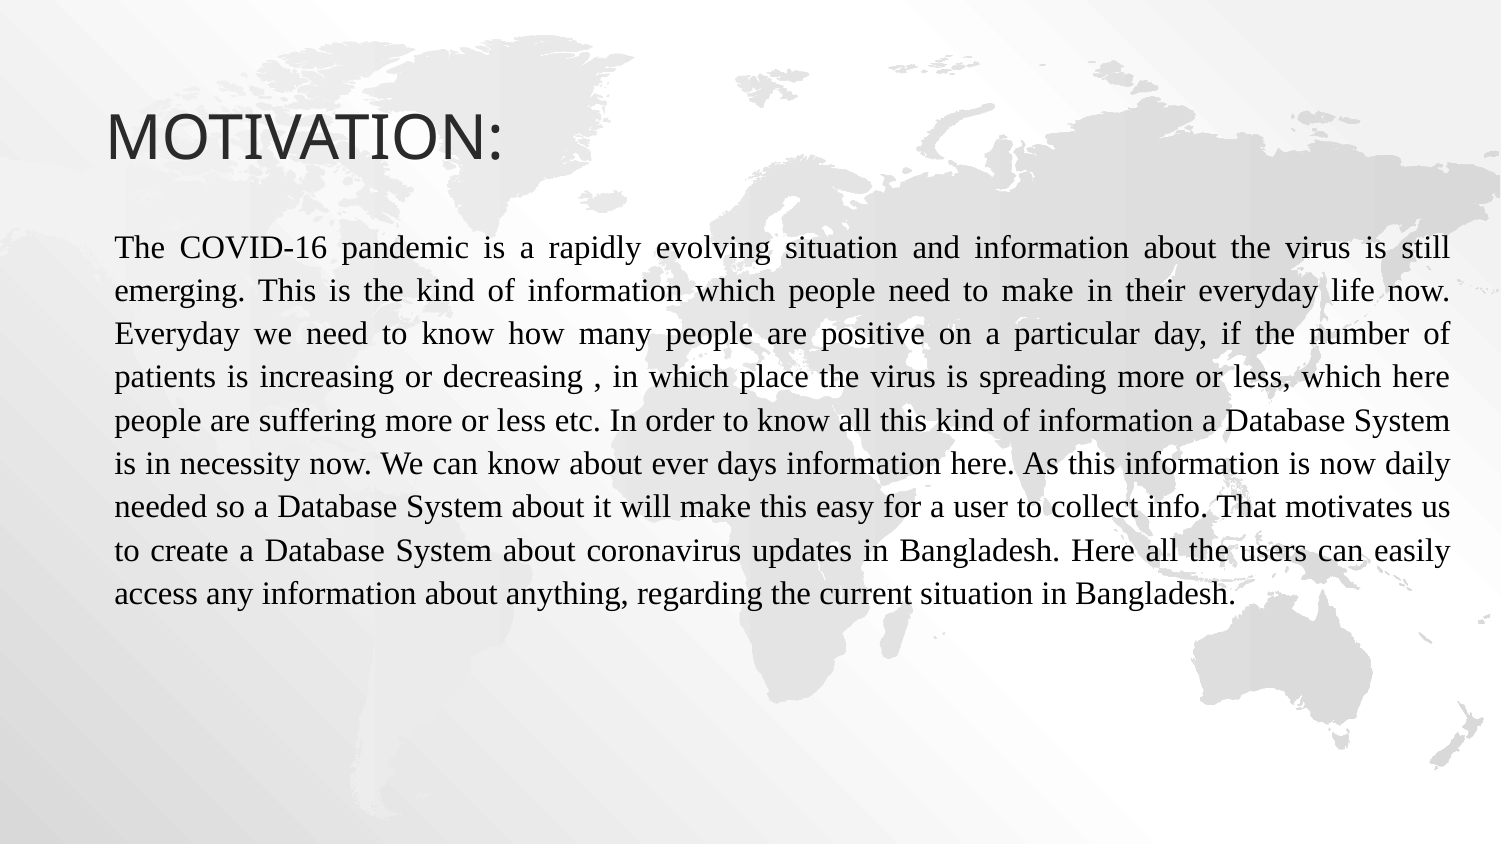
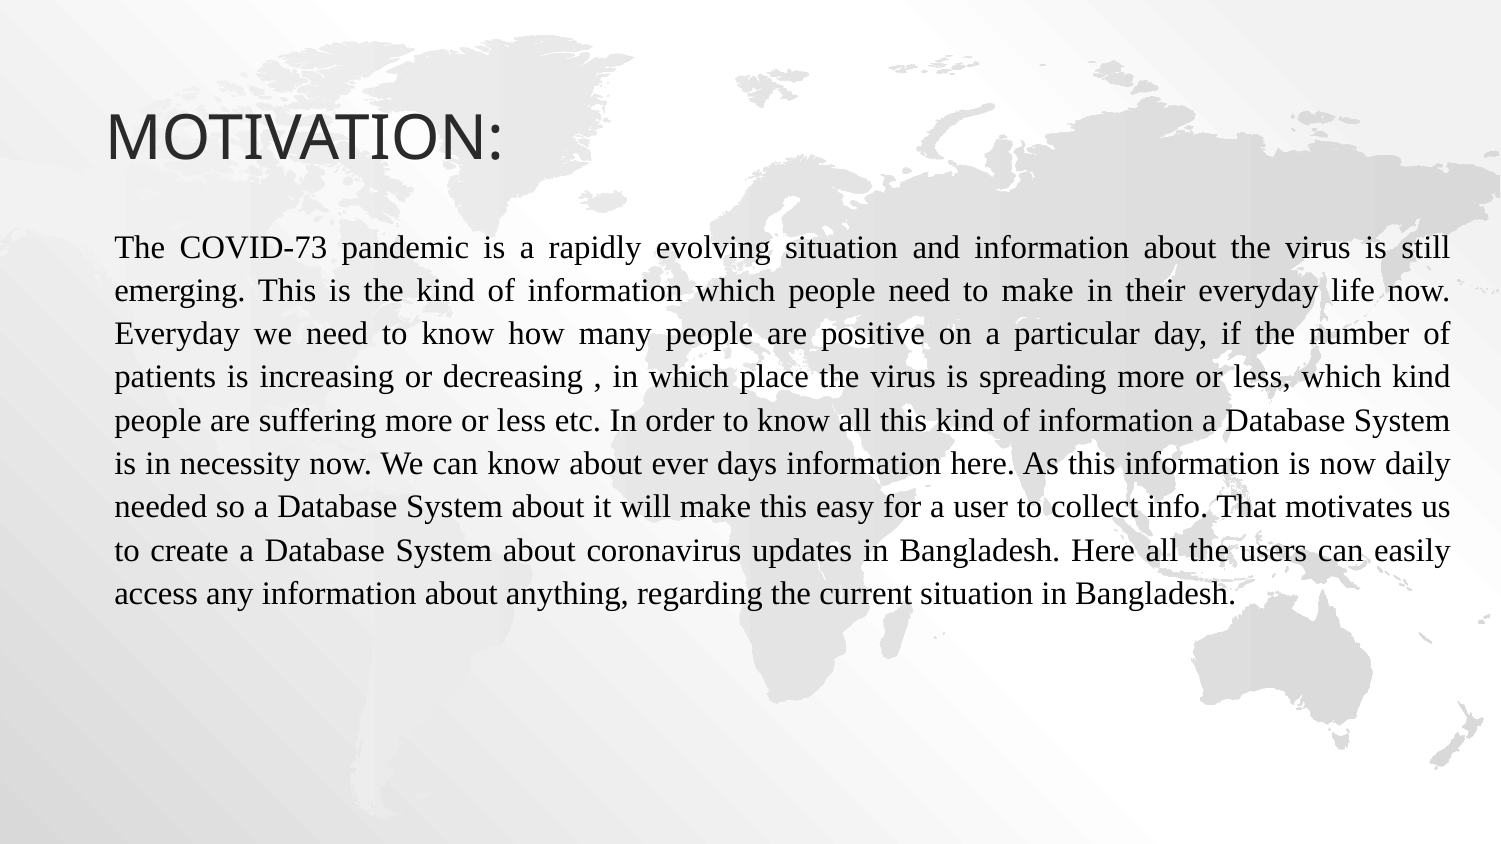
COVID-16: COVID-16 -> COVID-73
which here: here -> kind
